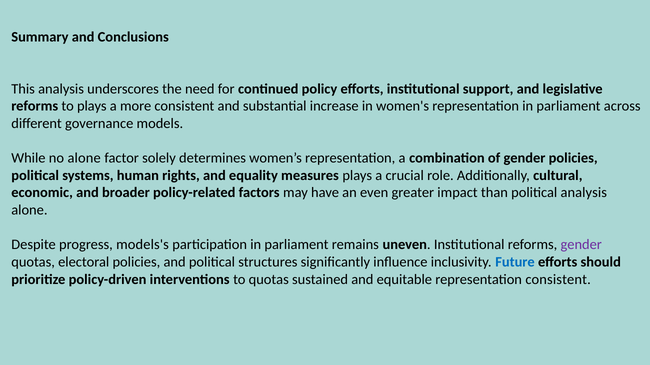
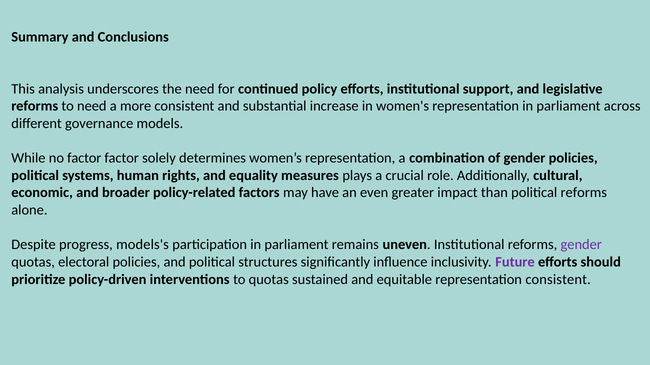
to plays: plays -> need
no alone: alone -> factor
political analysis: analysis -> reforms
Future colour: blue -> purple
